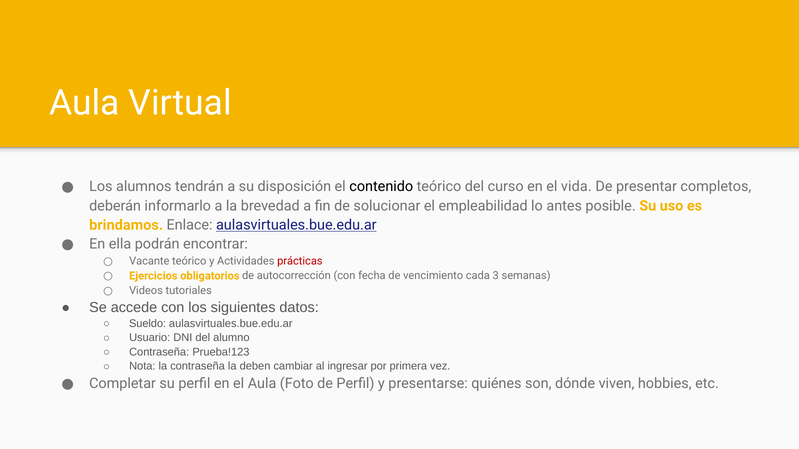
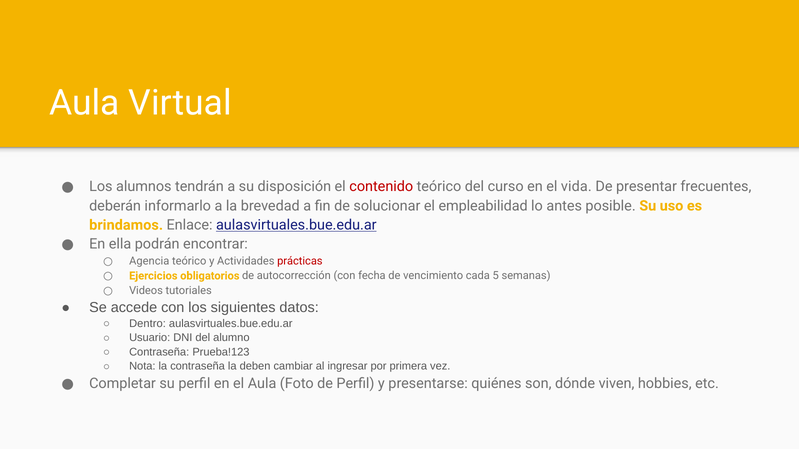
contenido colour: black -> red
completos: completos -> frecuentes
Vacante: Vacante -> Agencia
3: 3 -> 5
Sueldo: Sueldo -> Dentro
